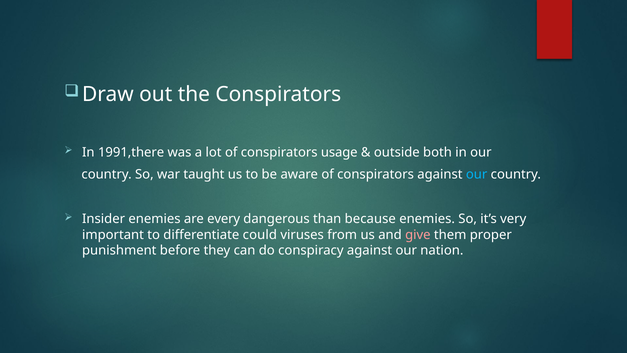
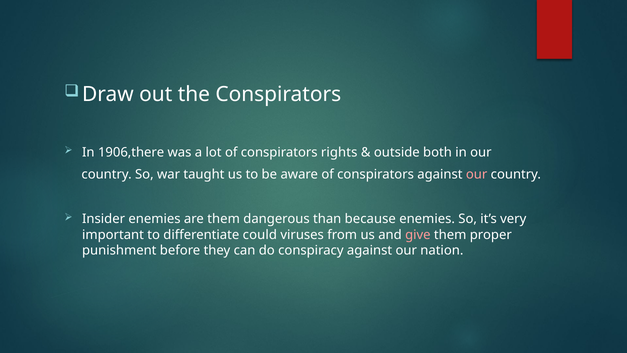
1991,there: 1991,there -> 1906,there
usage: usage -> rights
our at (477, 174) colour: light blue -> pink
are every: every -> them
